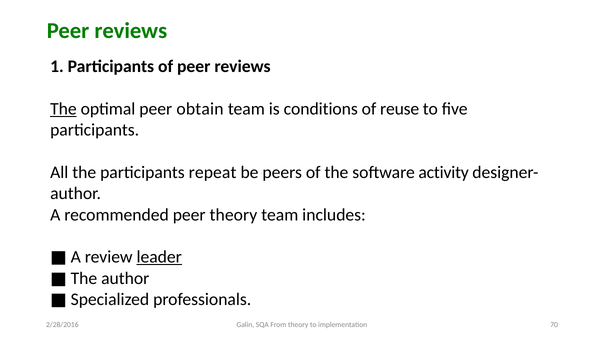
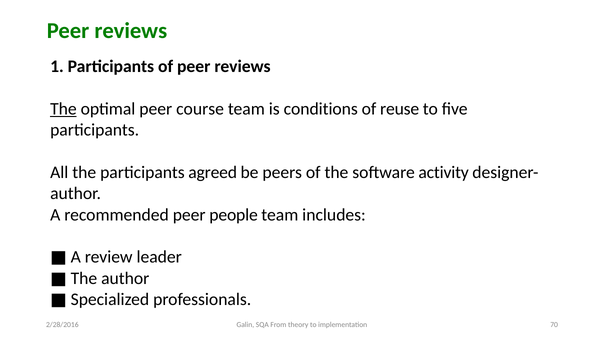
obtain: obtain -> course
repeat: repeat -> agreed
peer theory: theory -> people
leader underline: present -> none
